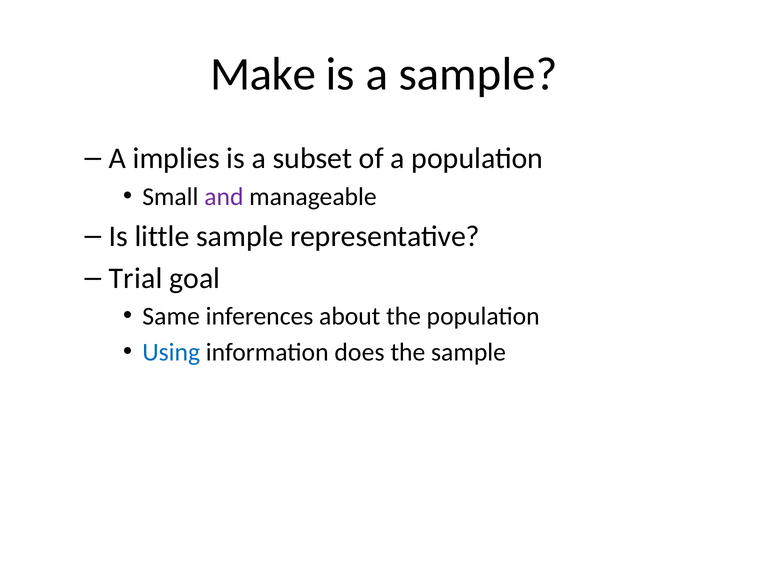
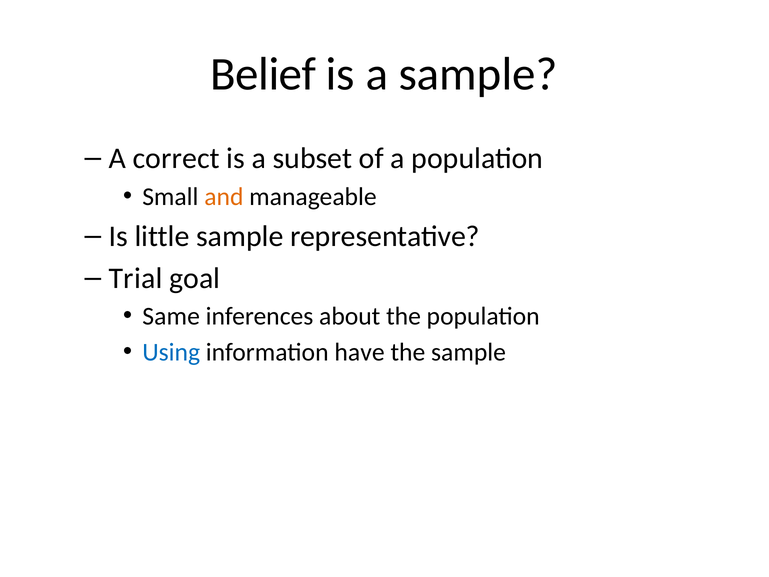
Make: Make -> Belief
implies: implies -> correct
and colour: purple -> orange
does: does -> have
